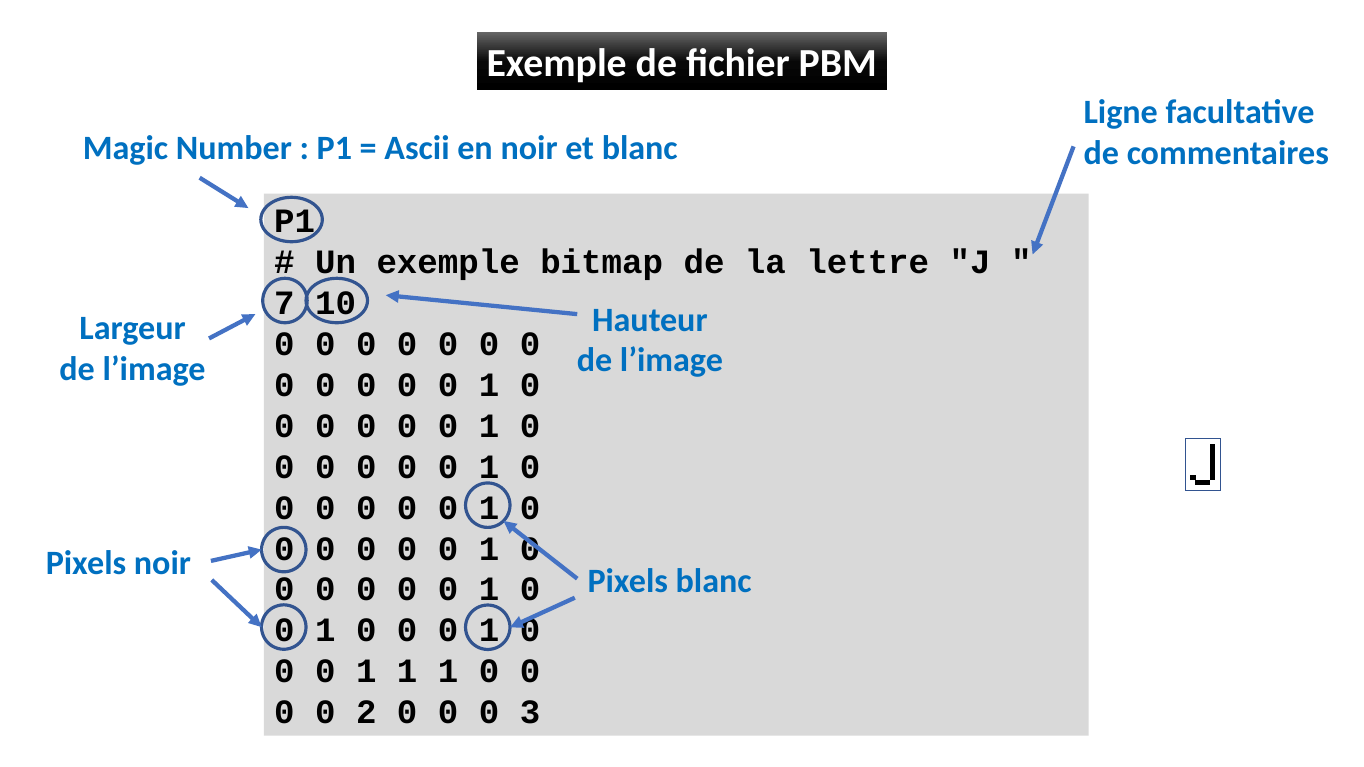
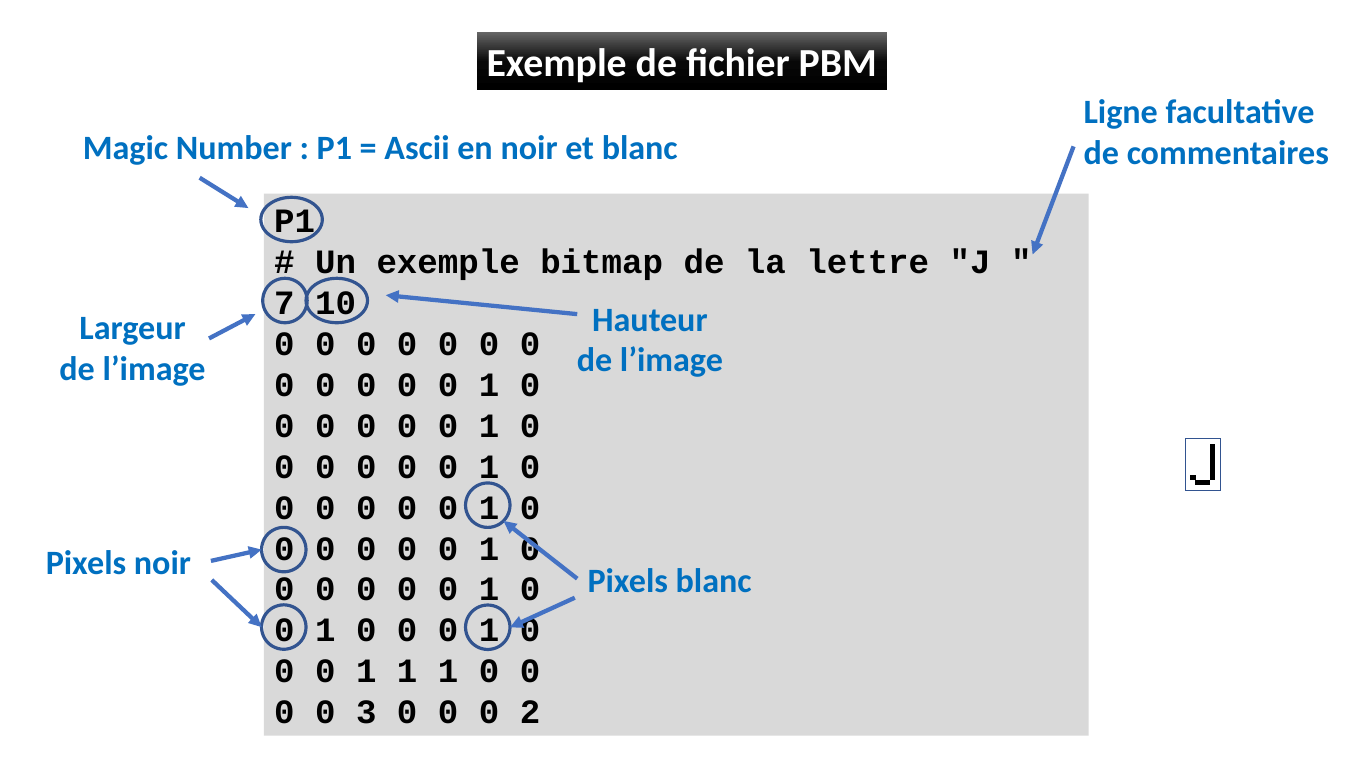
2: 2 -> 3
3: 3 -> 2
